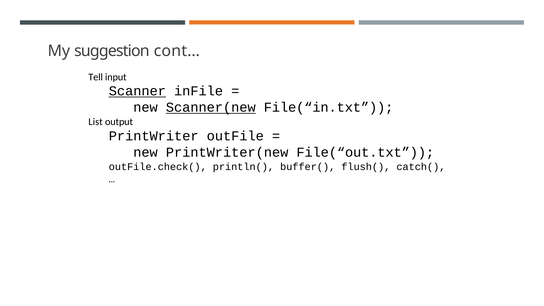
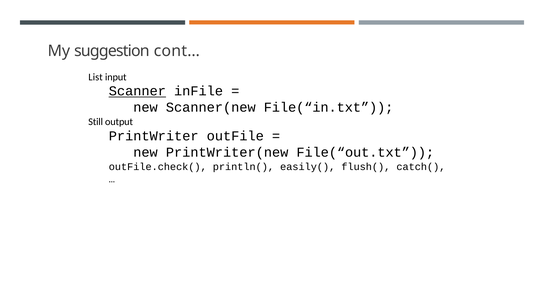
Tell: Tell -> List
Scanner(new underline: present -> none
List: List -> Still
buffer(: buffer( -> easily(
